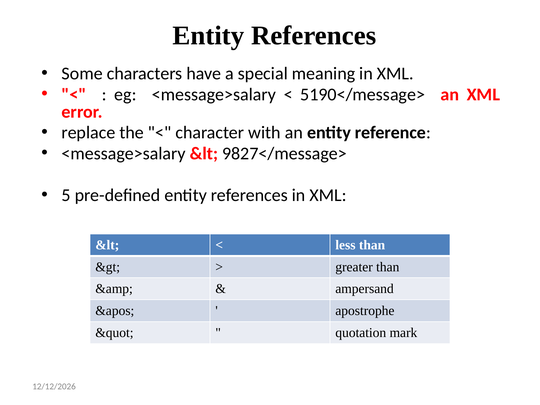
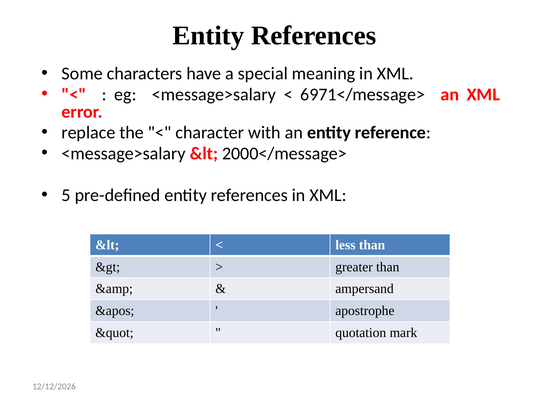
5190</message>: 5190</message> -> 6971</message>
9827</message>: 9827</message> -> 2000</message>
